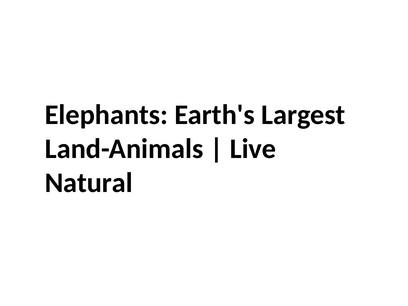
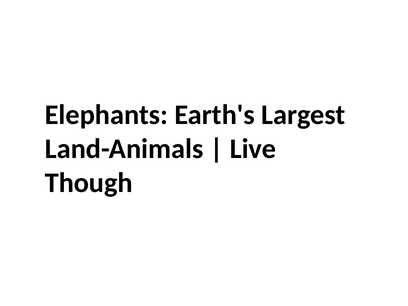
Natural: Natural -> Though
